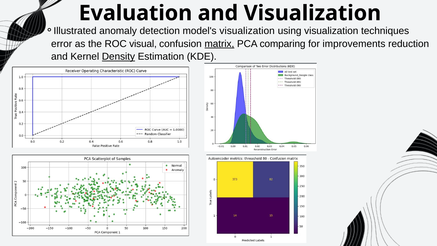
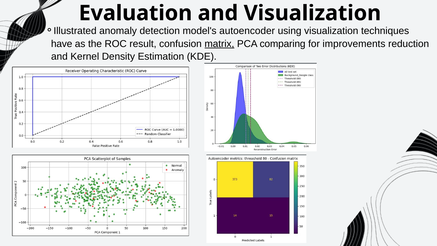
model's visualization: visualization -> autoencoder
error: error -> have
visual: visual -> result
Density underline: present -> none
